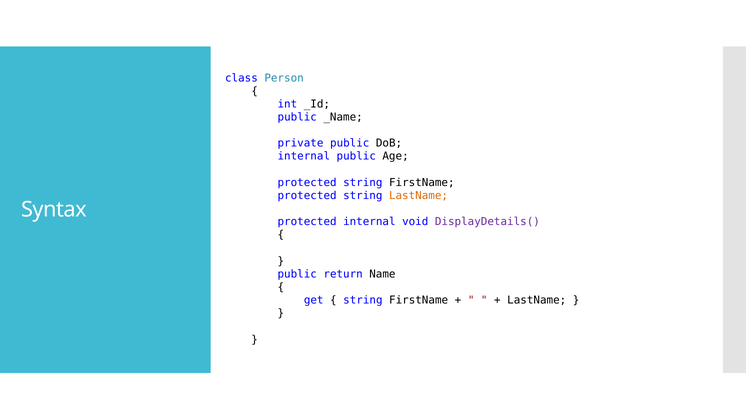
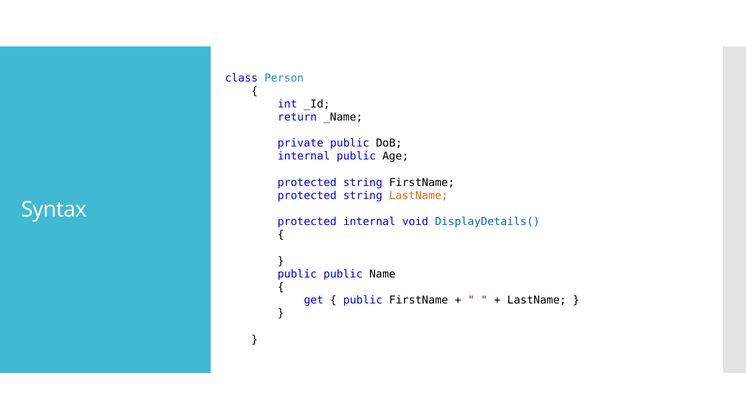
public at (297, 117): public -> return
DisplayDetails( colour: purple -> blue
public return: return -> public
string at (363, 300): string -> public
